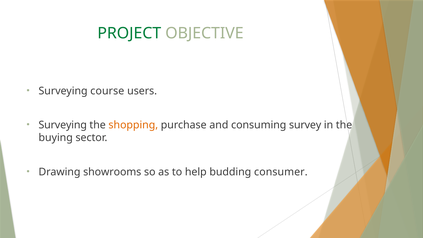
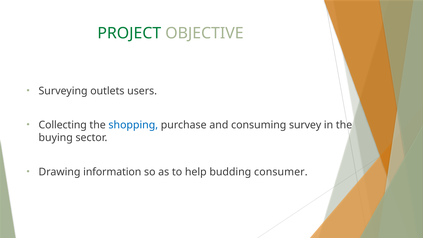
course: course -> outlets
Surveying at (63, 125): Surveying -> Collecting
shopping colour: orange -> blue
showrooms: showrooms -> information
